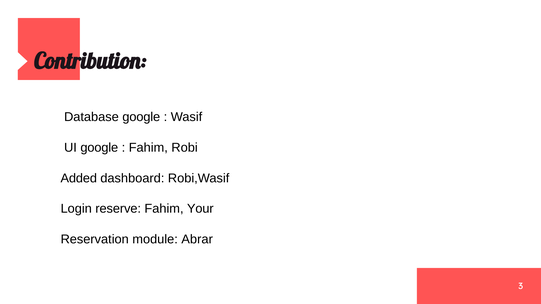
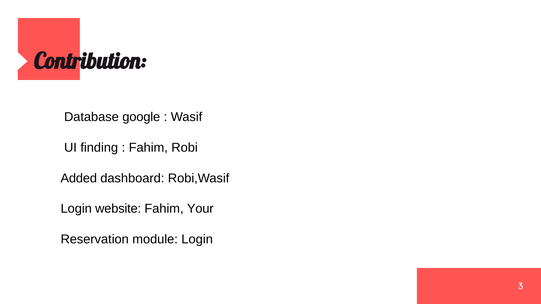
UI google: google -> finding
reserve: reserve -> website
module Abrar: Abrar -> Login
